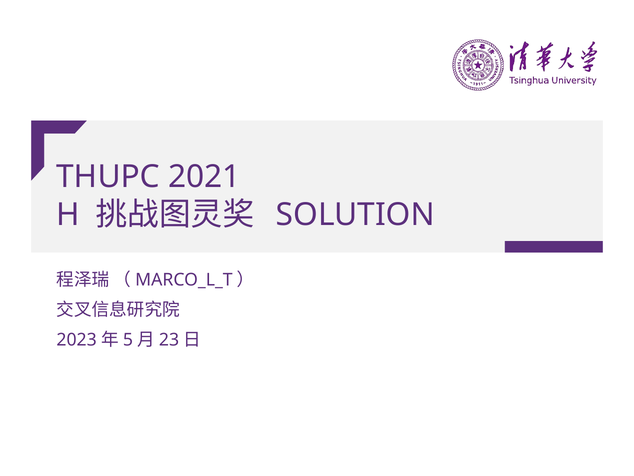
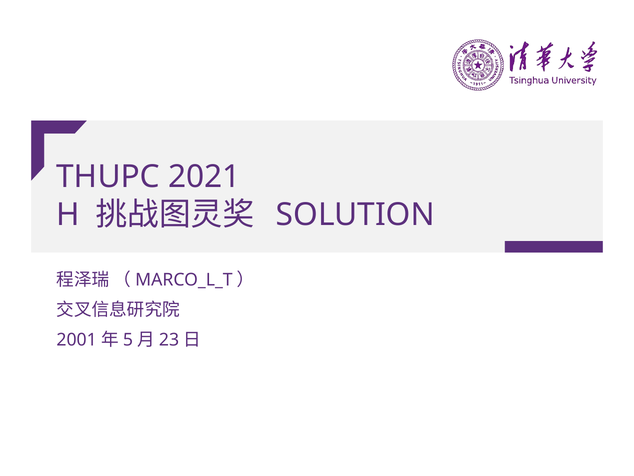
2023: 2023 -> 2001
